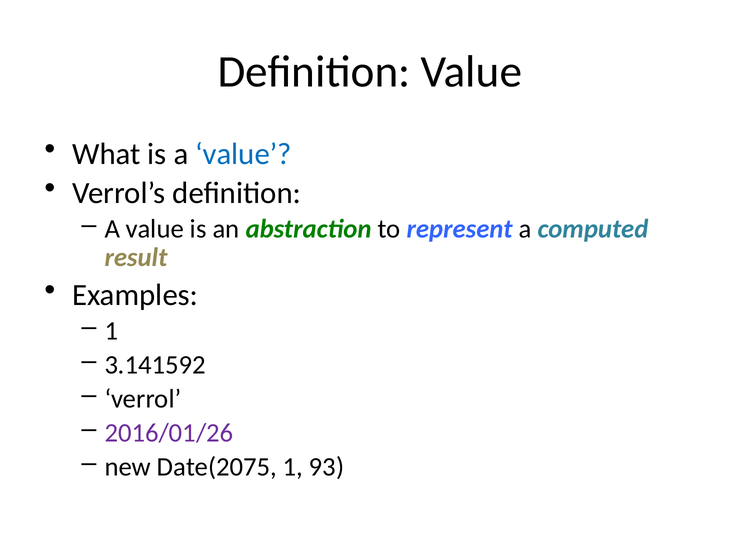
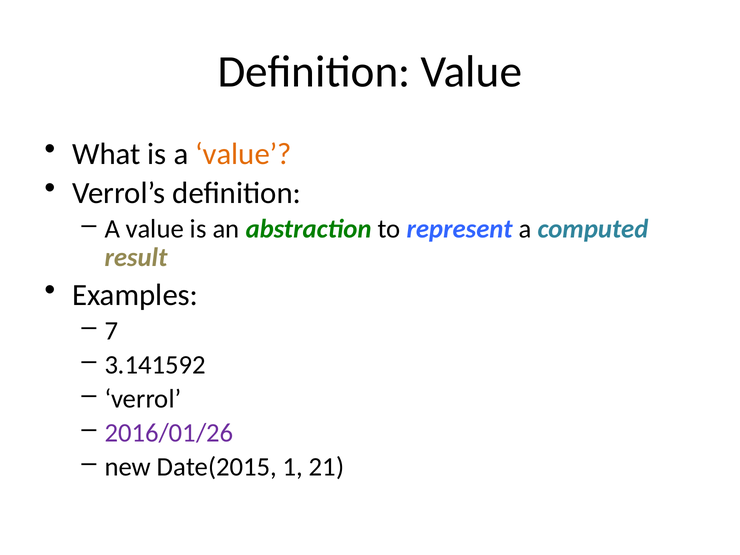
value at (243, 154) colour: blue -> orange
1 at (111, 331): 1 -> 7
Date(2075: Date(2075 -> Date(2015
93: 93 -> 21
